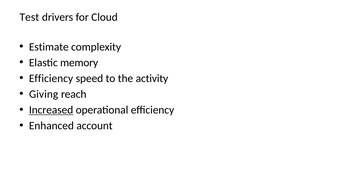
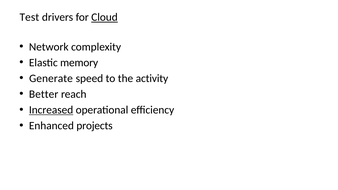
Cloud underline: none -> present
Estimate: Estimate -> Network
Efficiency at (51, 78): Efficiency -> Generate
Giving: Giving -> Better
account: account -> projects
